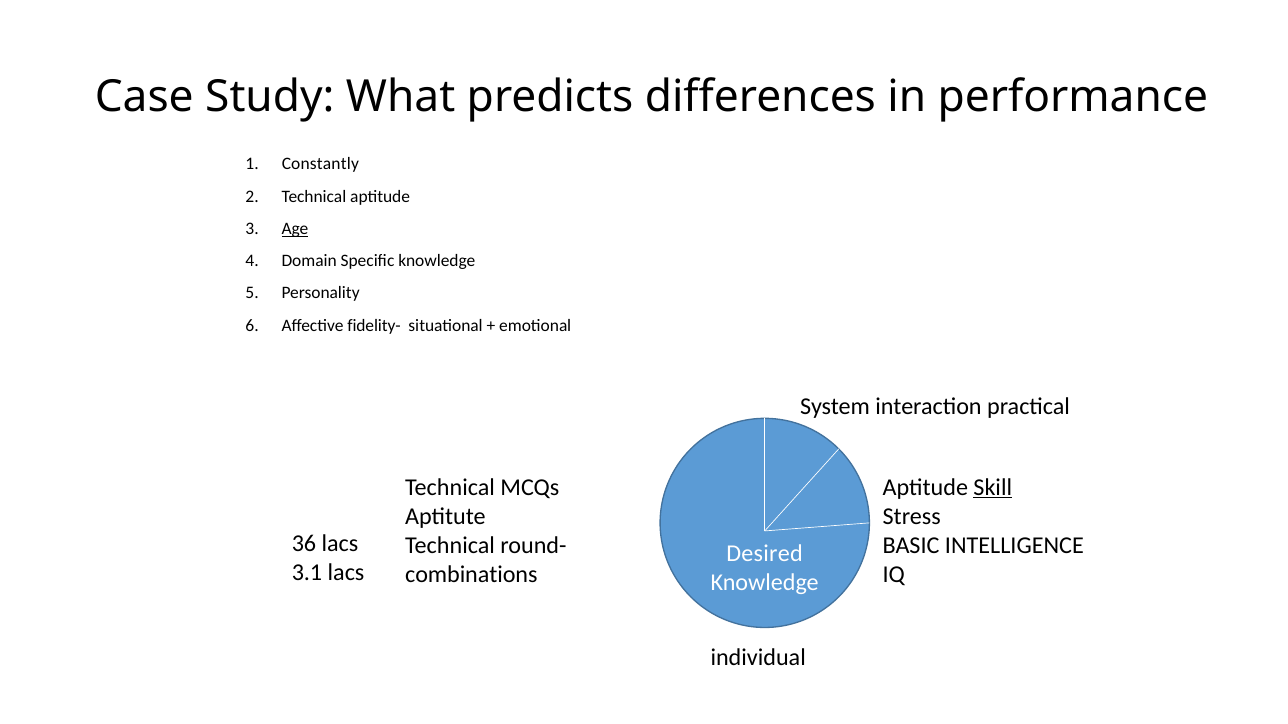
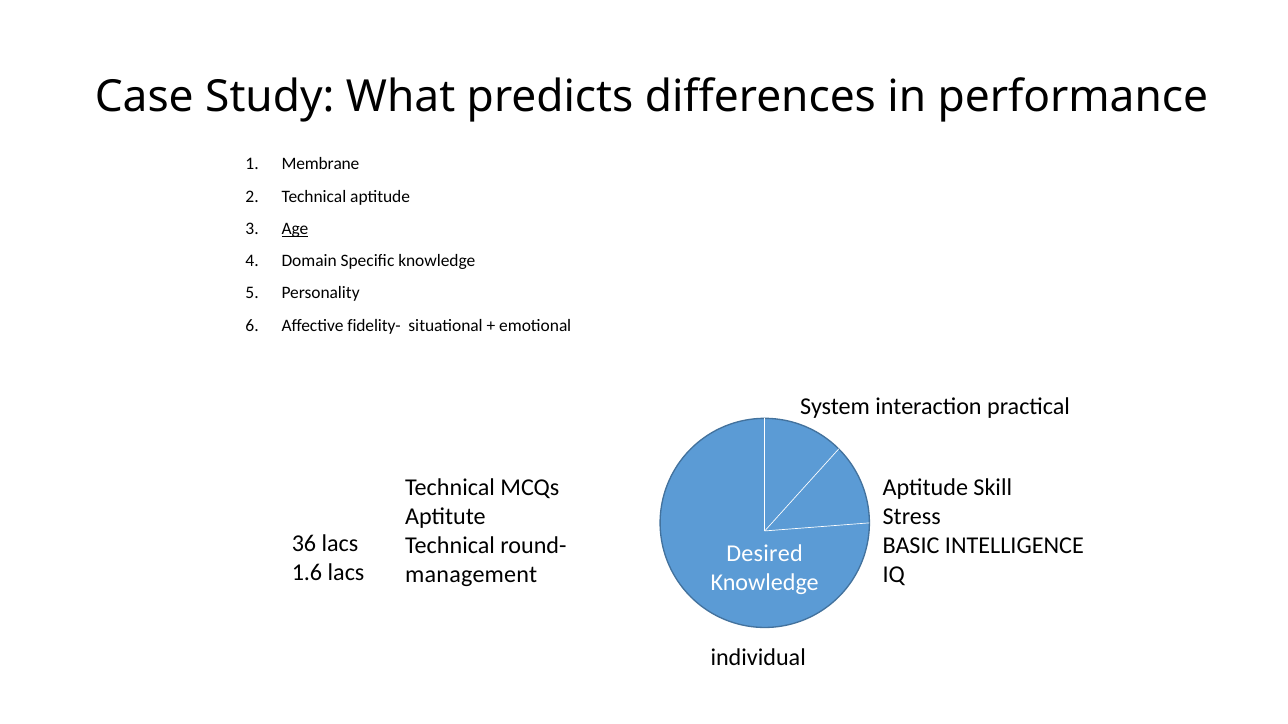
Constantly: Constantly -> Membrane
Skill underline: present -> none
3.1: 3.1 -> 1.6
combinations: combinations -> management
